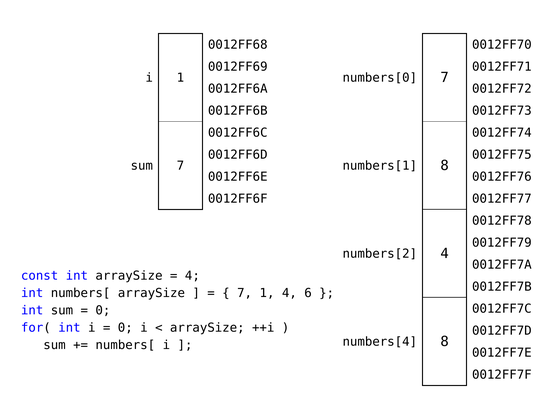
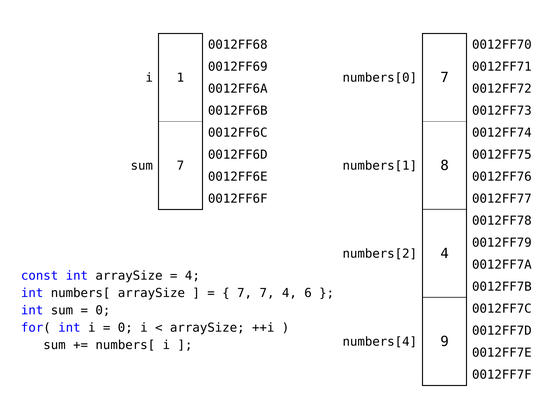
7 1: 1 -> 7
numbers[4 8: 8 -> 9
